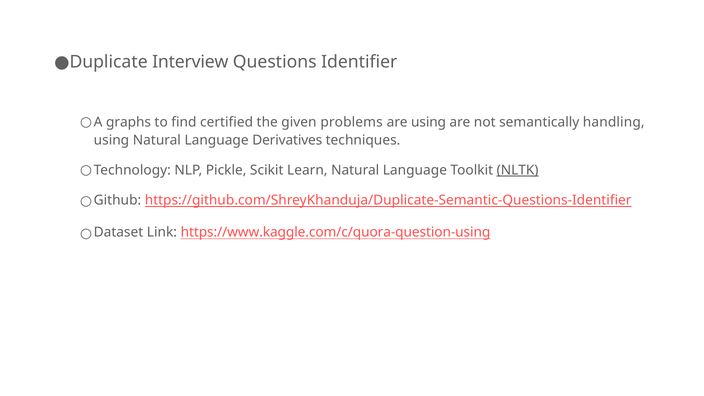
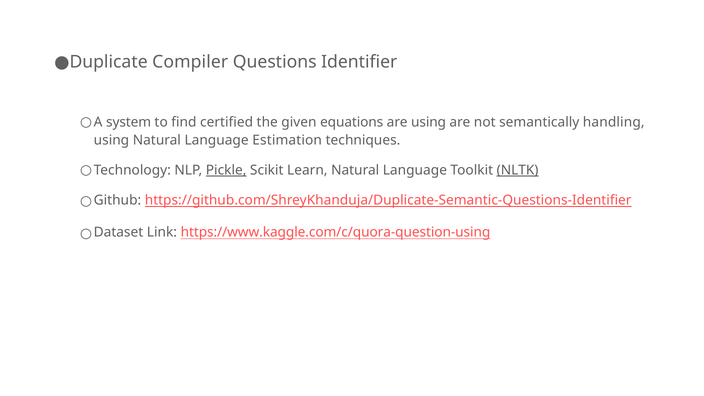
Interview: Interview -> Compiler
graphs: graphs -> system
problems: problems -> equations
Derivatives: Derivatives -> Estimation
Pickle underline: none -> present
